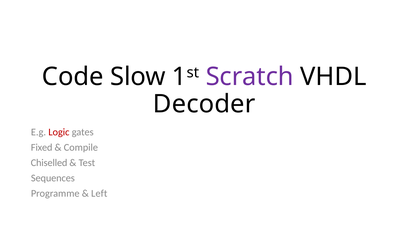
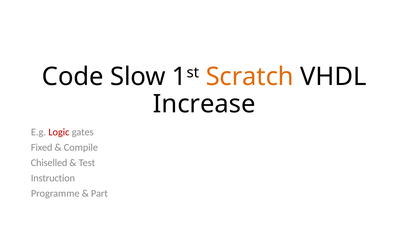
Scratch colour: purple -> orange
Decoder: Decoder -> Increase
Sequences: Sequences -> Instruction
Left: Left -> Part
